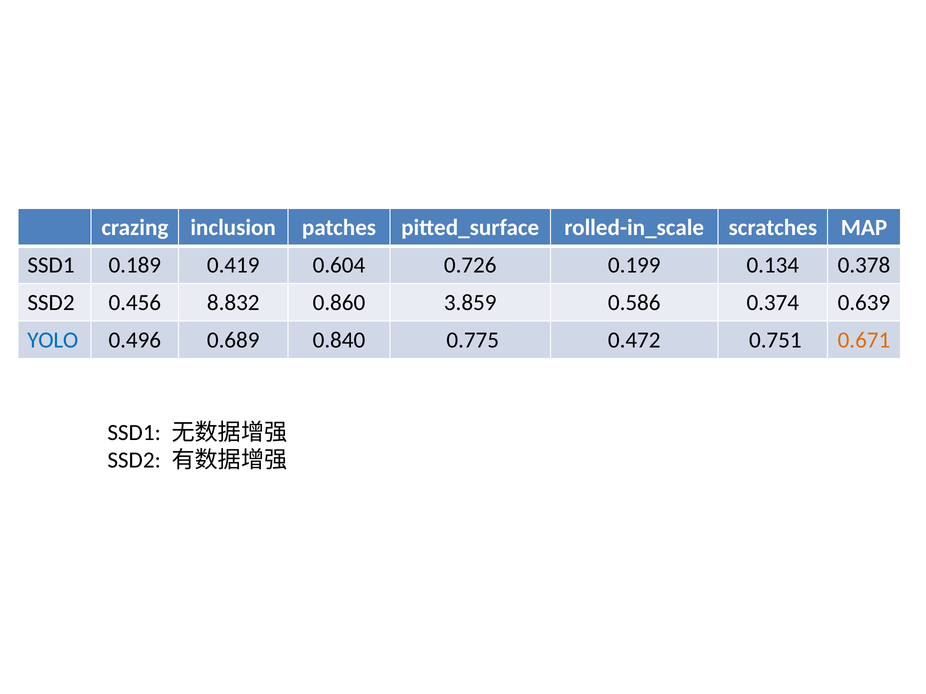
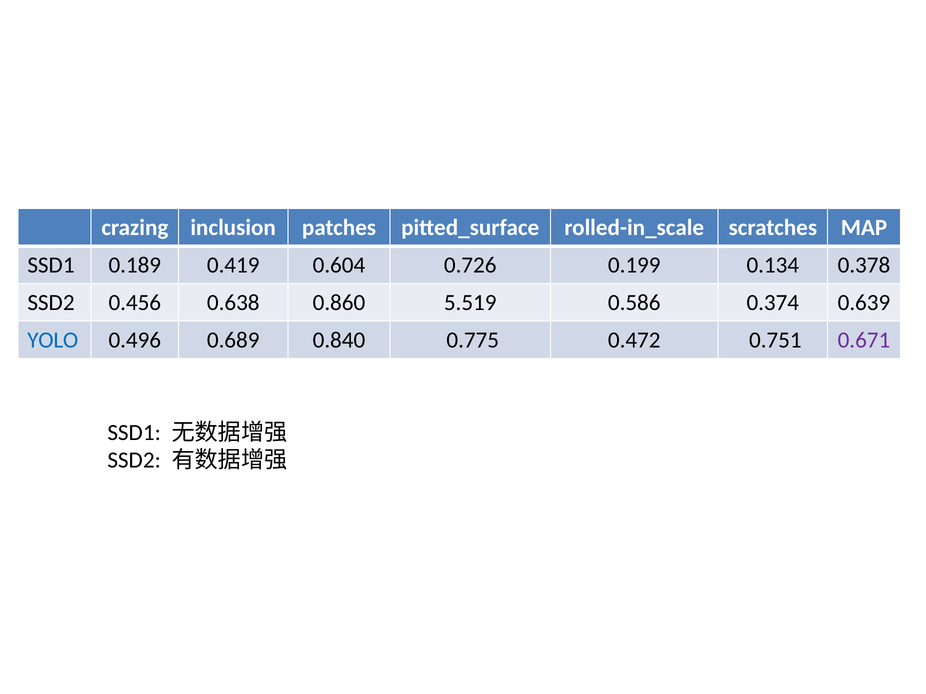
8.832: 8.832 -> 0.638
3.859: 3.859 -> 5.519
0.671 colour: orange -> purple
